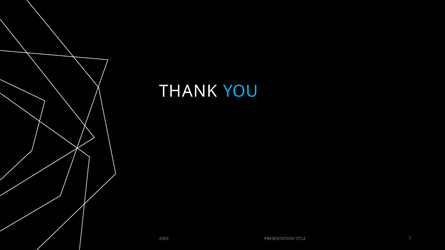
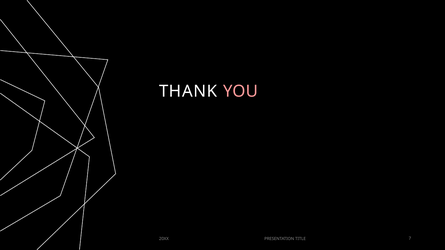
YOU colour: light blue -> pink
